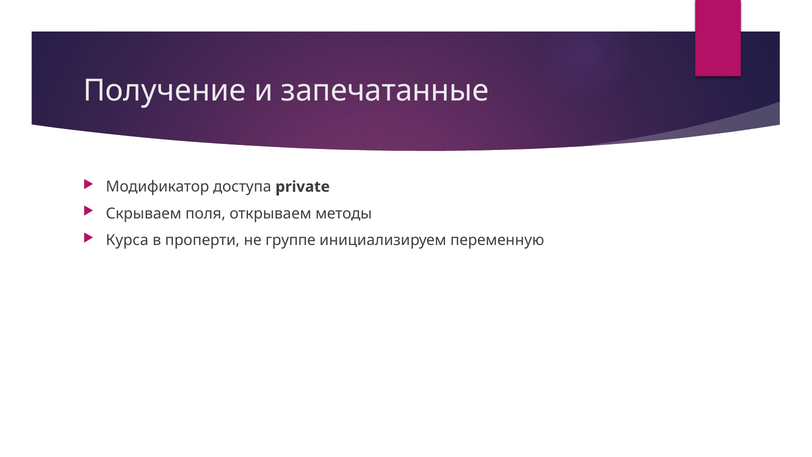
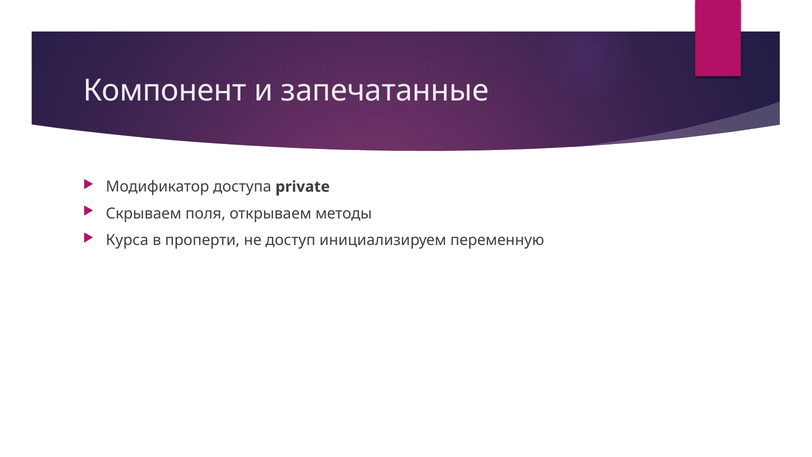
Получение: Получение -> Компонент
группе: группе -> доступ
